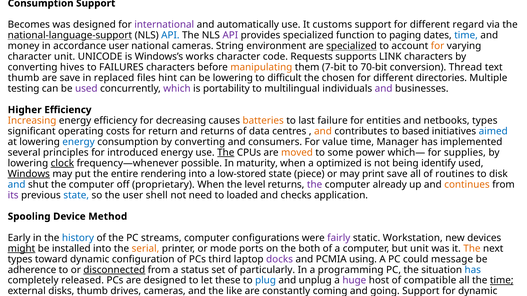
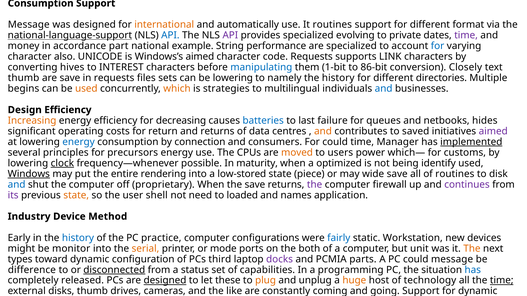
Becomes at (29, 25): Becomes -> Message
international colour: purple -> orange
It customs: customs -> routines
regard: regard -> format
specialized function: function -> evolving
paging: paging -> private
time at (466, 35) colour: blue -> purple
accordance user: user -> part
national cameras: cameras -> example
environment: environment -> performance
specialized at (351, 46) underline: present -> none
for at (438, 46) colour: orange -> blue
character unit: unit -> also
Windows’s works: works -> aimed
FAILURES: FAILURES -> INTEREST
manipulating colour: orange -> blue
7-bit: 7-bit -> 1-bit
70-bit: 70-bit -> 86-bit
Thread: Thread -> Closely
in replaced: replaced -> requests
hint: hint -> sets
difficult: difficult -> namely
chosen at (338, 78): chosen -> history
testing: testing -> begins
used at (86, 89) colour: purple -> orange
which colour: purple -> orange
portability: portability -> strategies
and at (384, 89) colour: purple -> blue
Higher: Higher -> Design
batteries colour: orange -> blue
entities: entities -> queues
netbooks types: types -> hides
based: based -> saved
aimed at (493, 131) colour: blue -> purple
consumption by converting: converting -> connection
For value: value -> could
implemented underline: none -> present
introduced: introduced -> precursors
The at (226, 153) underline: present -> none
some: some -> users
supplies: supplies -> customs
print: print -> wide
the level: level -> save
already: already -> firewall
continues colour: orange -> purple
state at (76, 195) colour: blue -> orange
checks: checks -> names
Spooling: Spooling -> Industry
streams: streams -> practice
fairly colour: purple -> blue
might underline: present -> none
installed: installed -> monitor
using: using -> parts
adherence: adherence -> difference
particularly: particularly -> capabilities
designed at (165, 281) underline: none -> present
plug colour: blue -> orange
huge colour: purple -> orange
compatible: compatible -> technology
